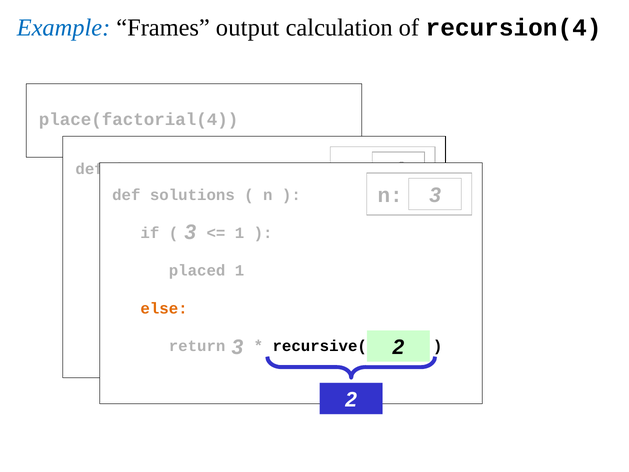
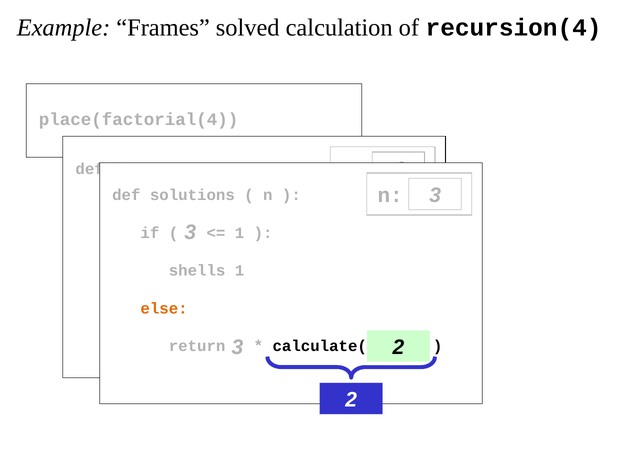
Example colour: blue -> black
output: output -> solved
placed: placed -> shells
recursive(: recursive( -> calculate(
